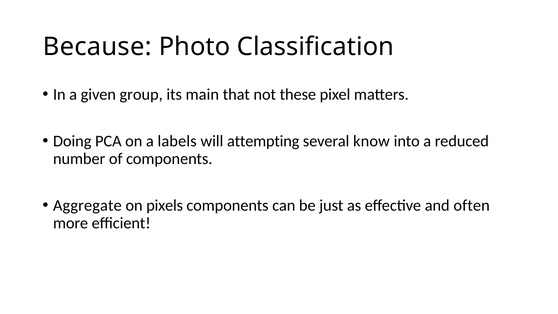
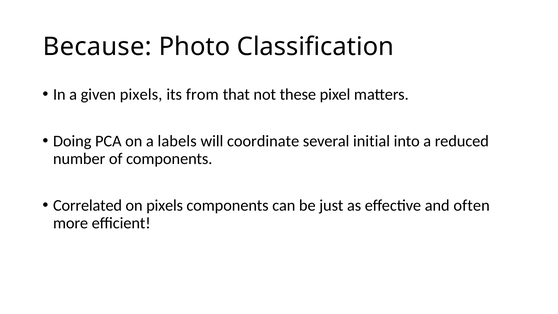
given group: group -> pixels
main: main -> from
attempting: attempting -> coordinate
know: know -> initial
Aggregate: Aggregate -> Correlated
